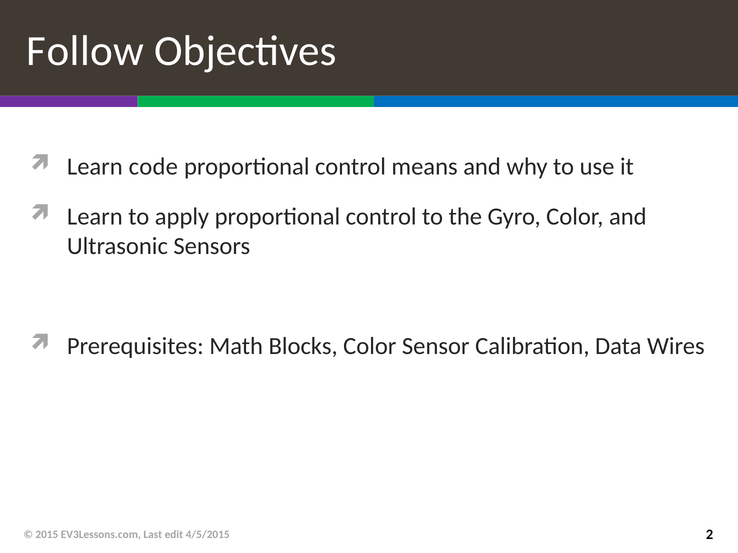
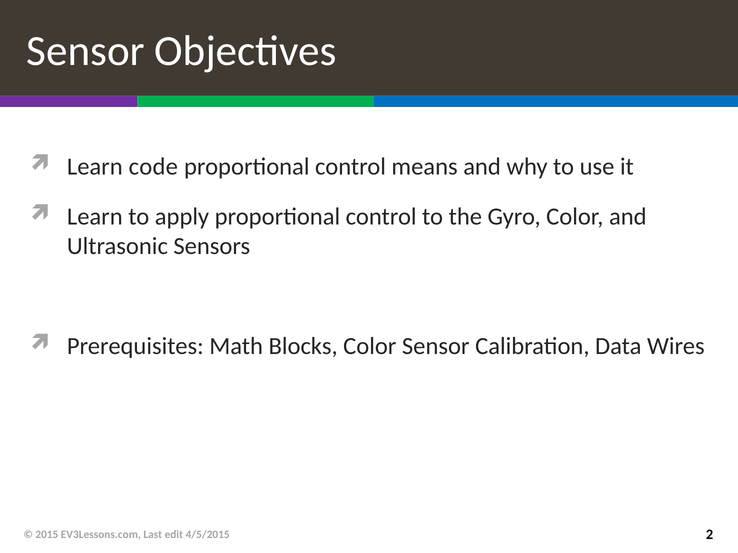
Follow at (85, 51): Follow -> Sensor
